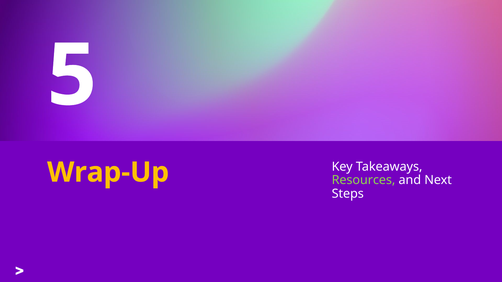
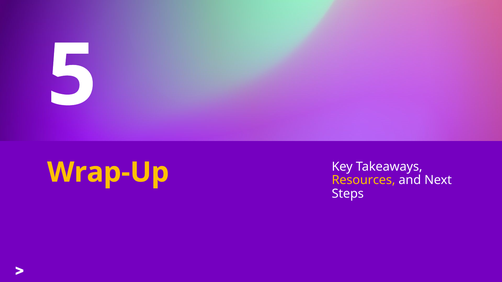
Resources colour: light green -> yellow
